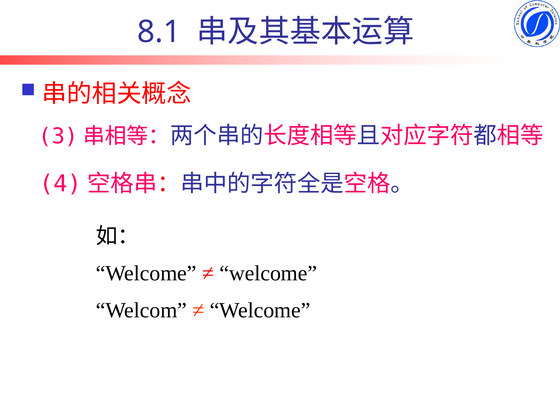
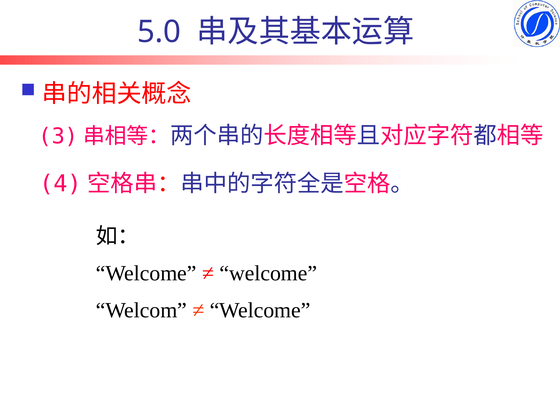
8.1: 8.1 -> 5.0
